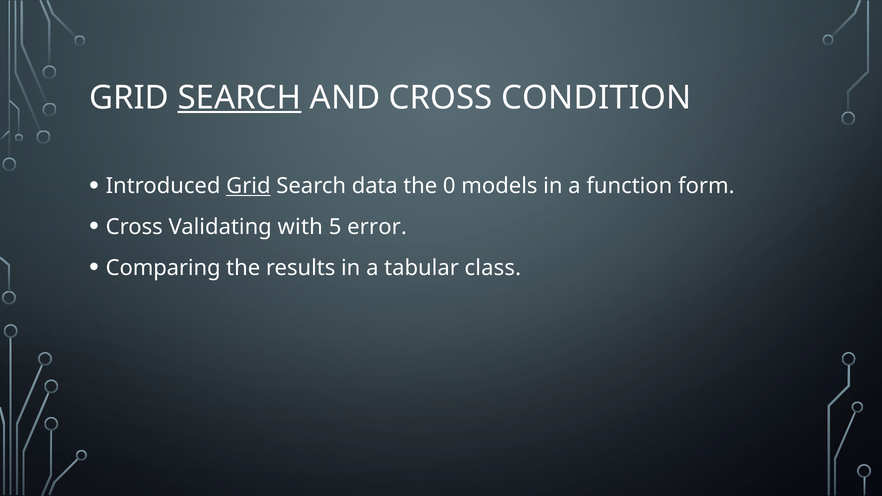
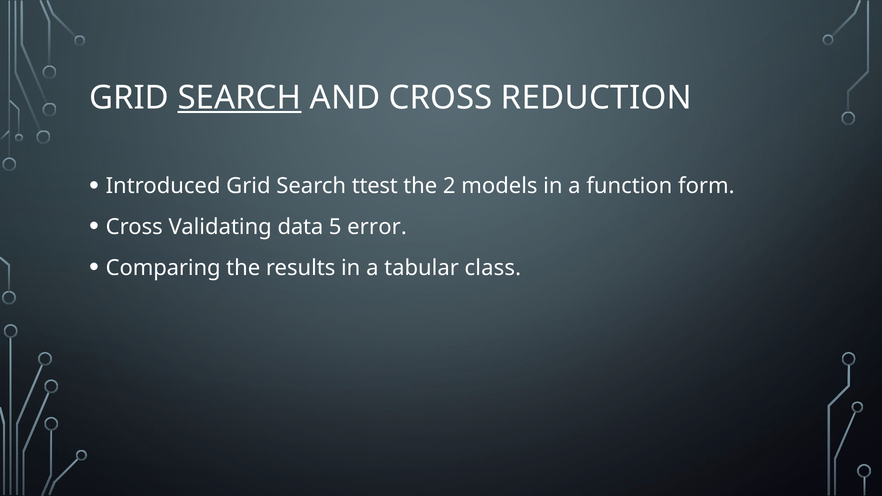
CONDITION: CONDITION -> REDUCTION
Grid at (248, 186) underline: present -> none
data: data -> ttest
0: 0 -> 2
with: with -> data
